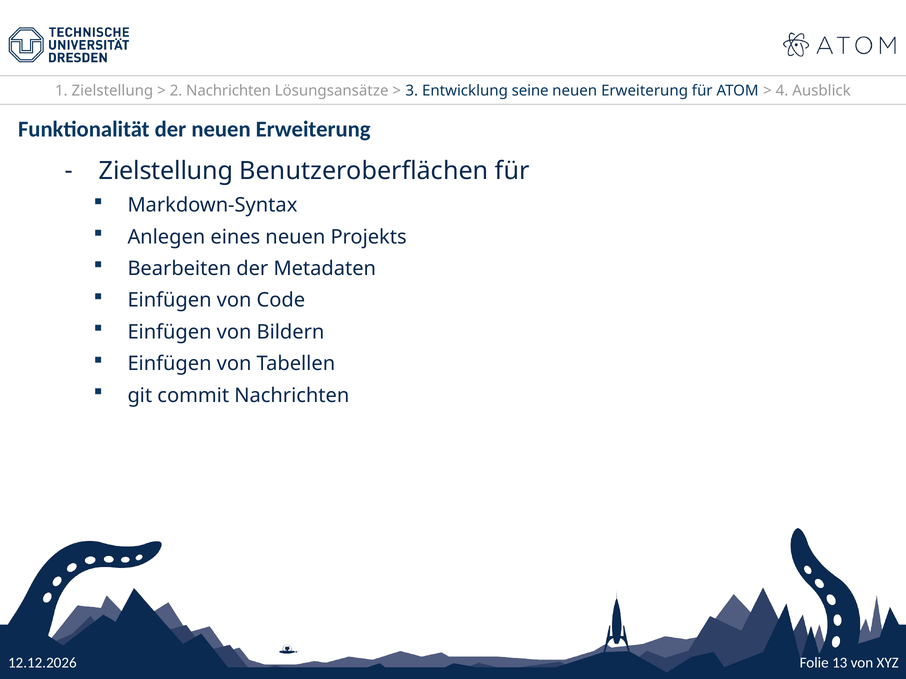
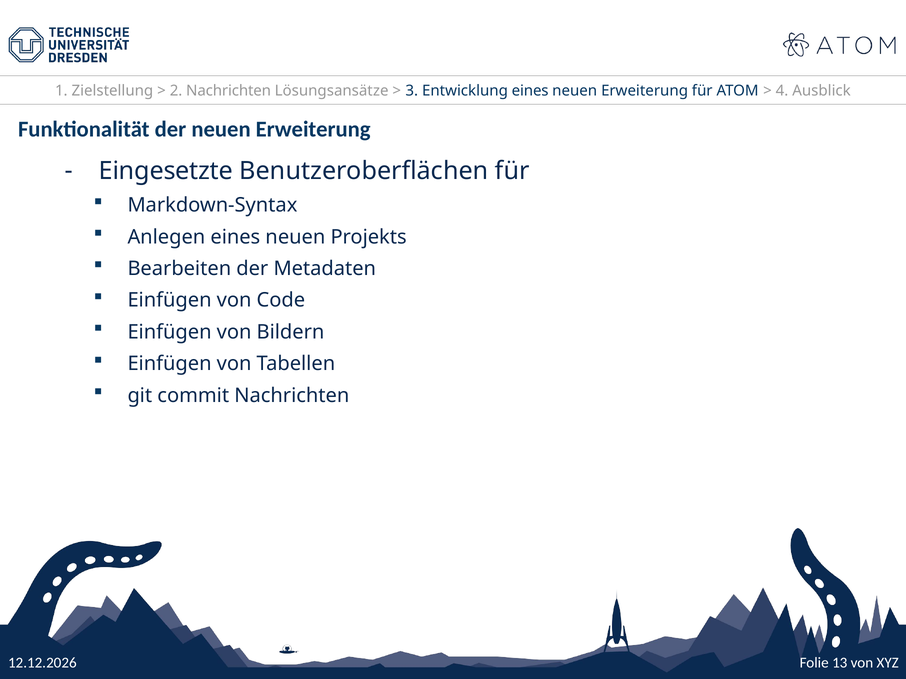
Entwicklung seine: seine -> eines
Zielstellung at (166, 171): Zielstellung -> Eingesetzte
